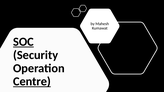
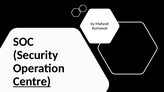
SOC underline: present -> none
